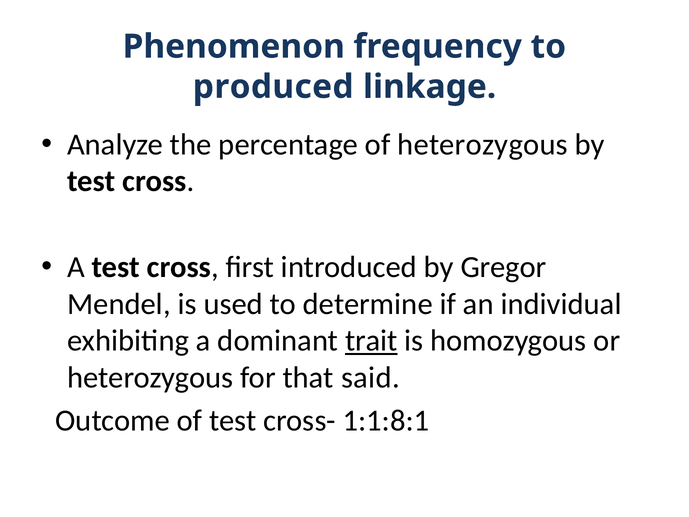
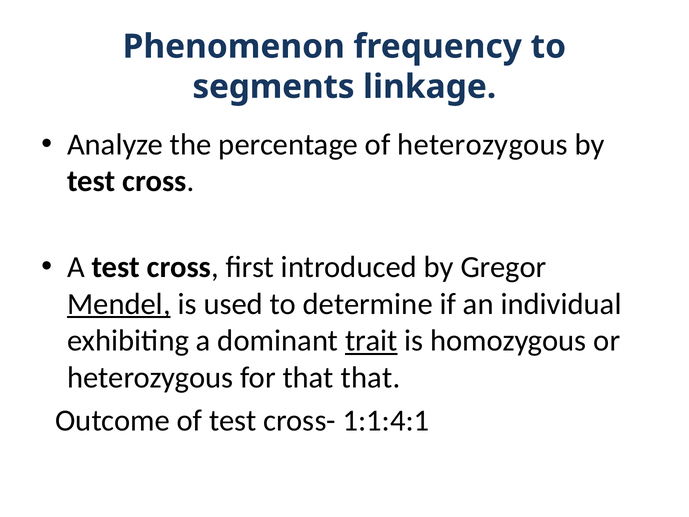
produced: produced -> segments
Mendel underline: none -> present
that said: said -> that
1:1:8:1: 1:1:8:1 -> 1:1:4:1
